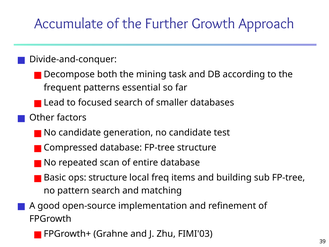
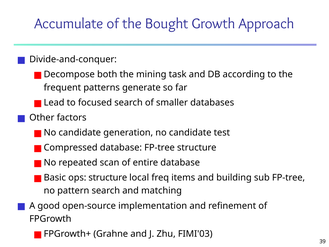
Further: Further -> Bought
essential: essential -> generate
